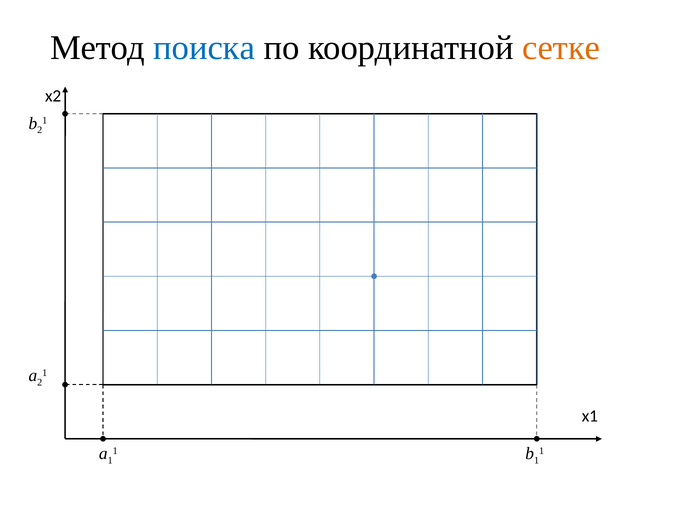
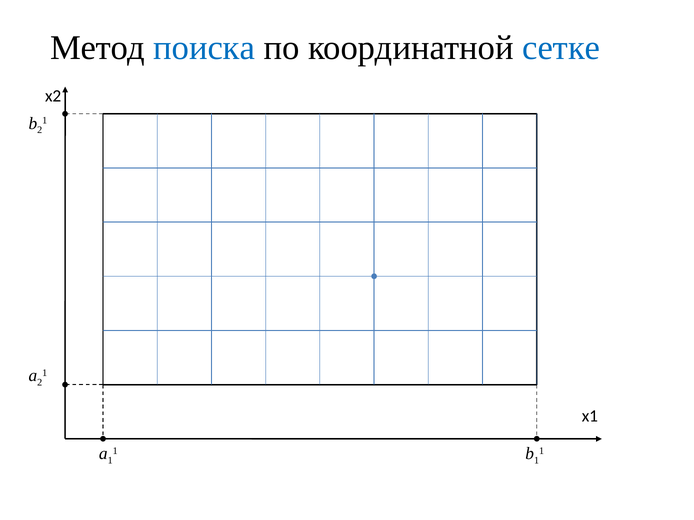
сетке colour: orange -> blue
